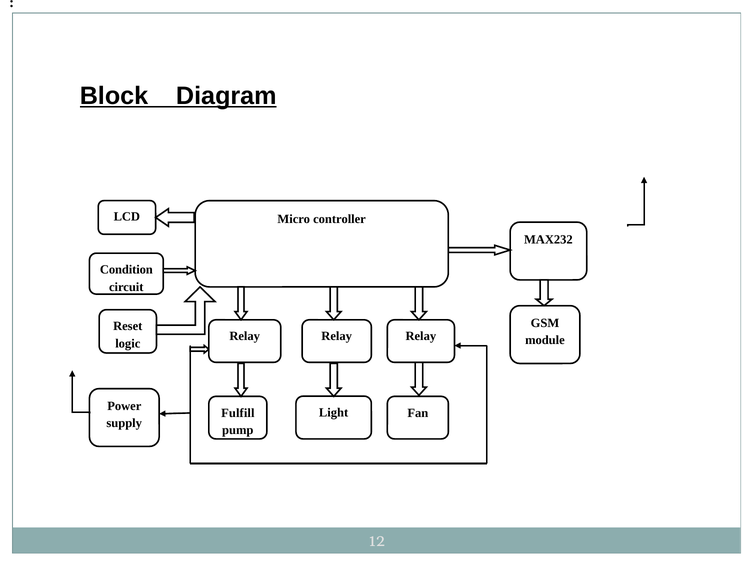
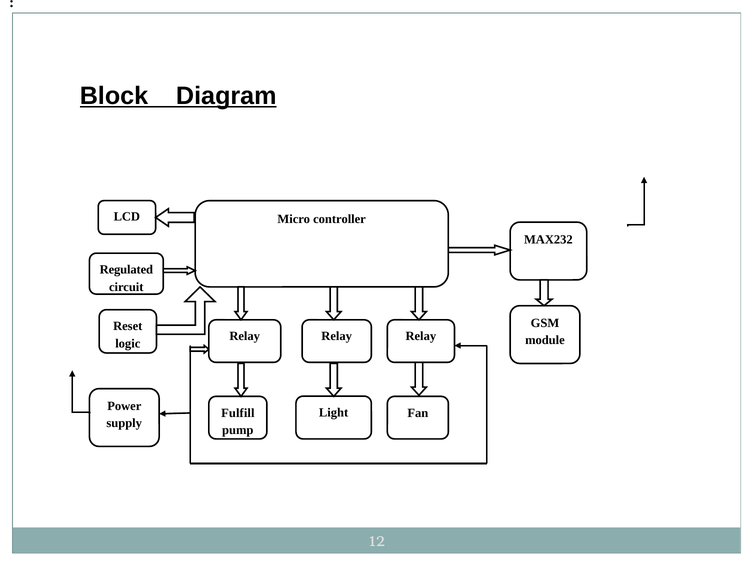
Condition: Condition -> Regulated
